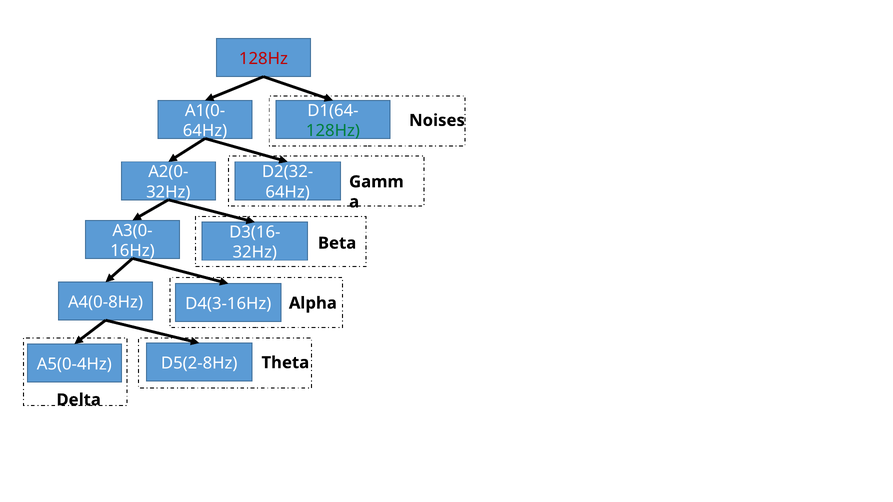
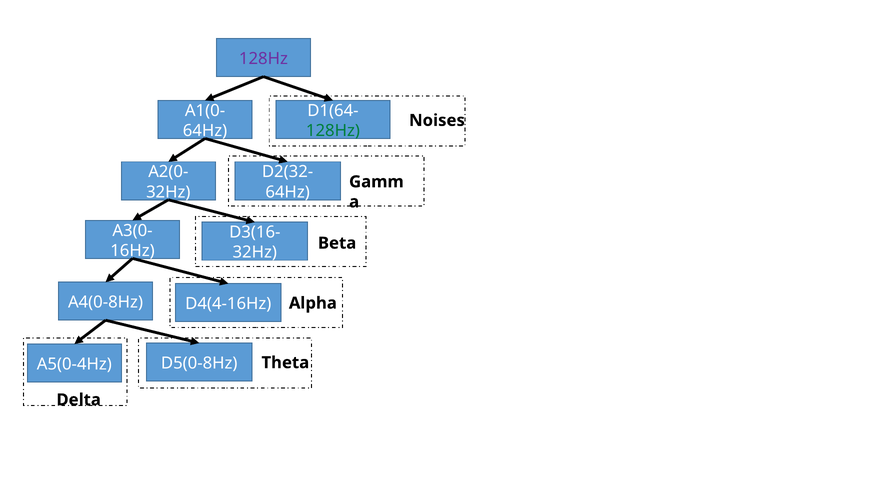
128Hz at (263, 59) colour: red -> purple
D4(3-16Hz: D4(3-16Hz -> D4(4-16Hz
D5(2-8Hz: D5(2-8Hz -> D5(0-8Hz
